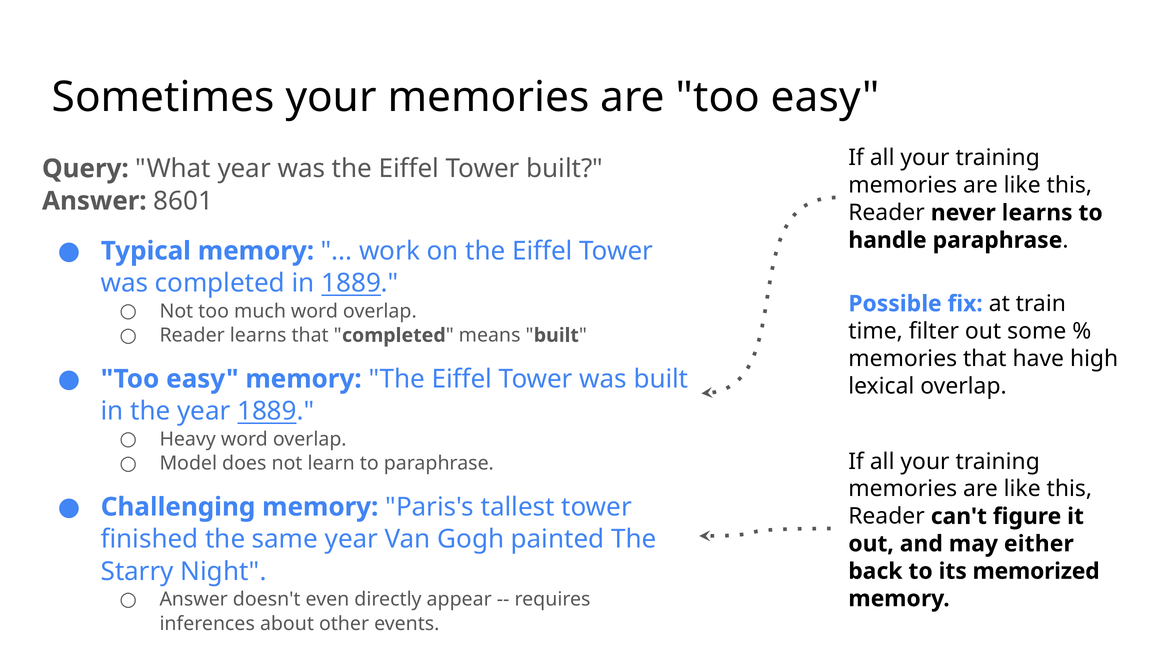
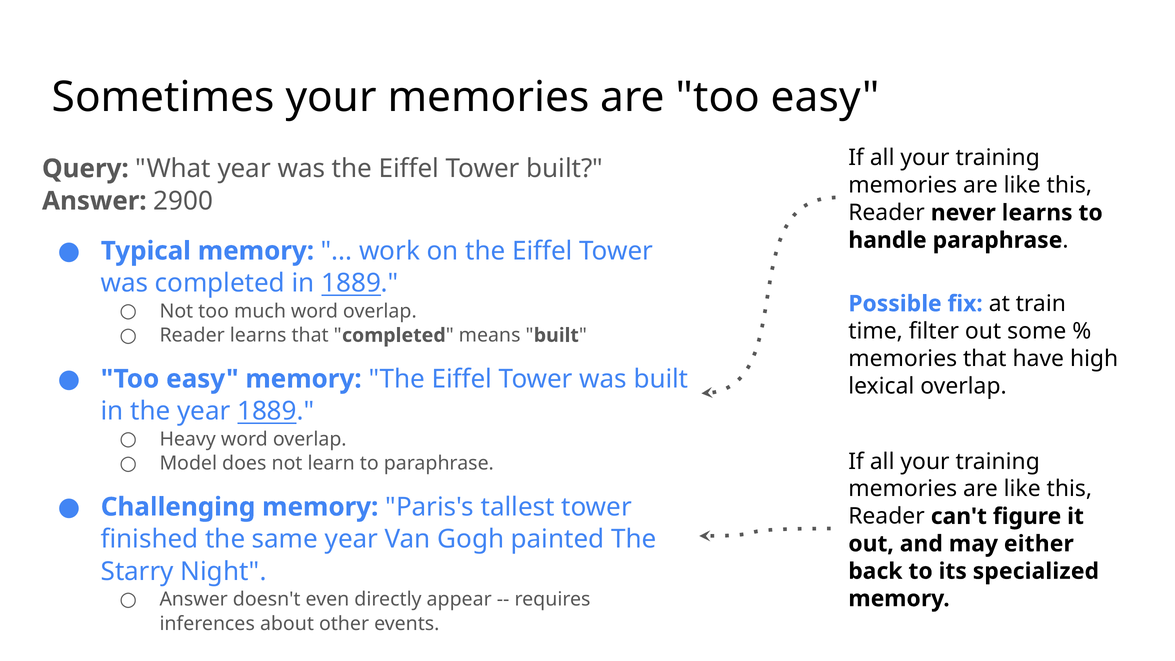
8601: 8601 -> 2900
memorized: memorized -> specialized
